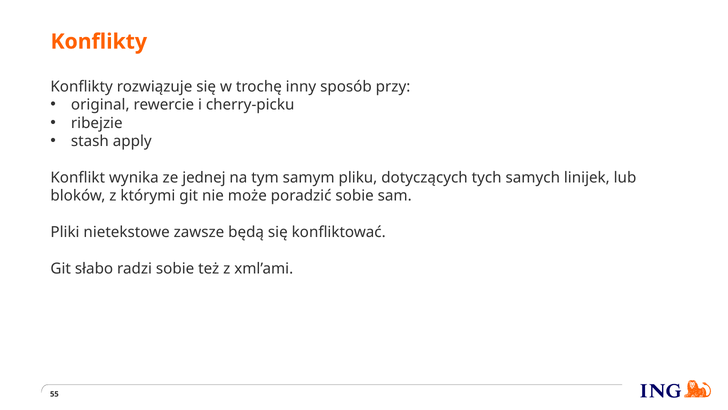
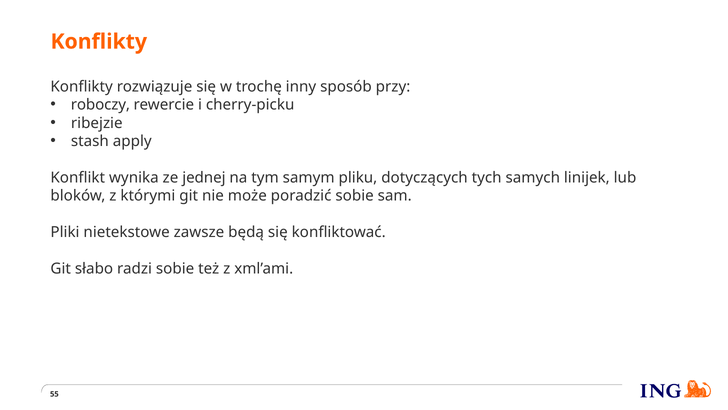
original: original -> roboczy
